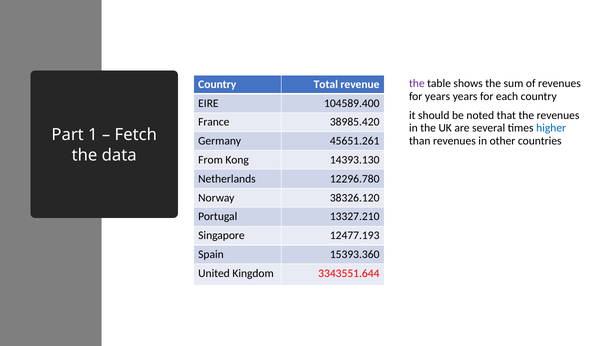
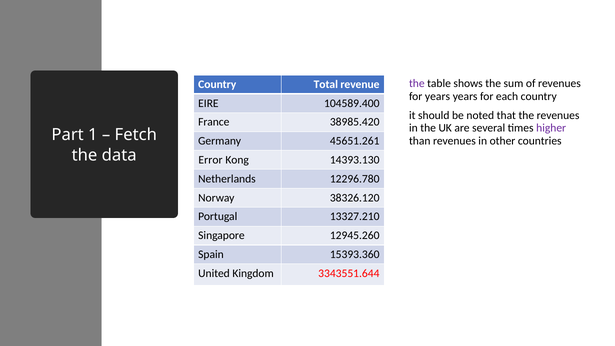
higher colour: blue -> purple
From: From -> Error
12477.193: 12477.193 -> 12945.260
